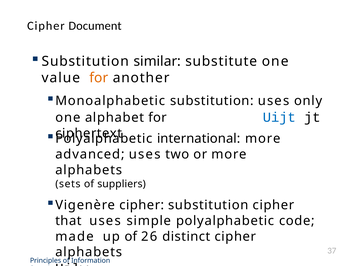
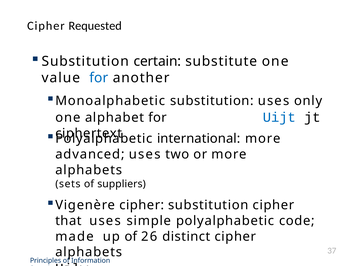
Document: Document -> Requested
similar: similar -> certain
for at (99, 78) colour: orange -> blue
